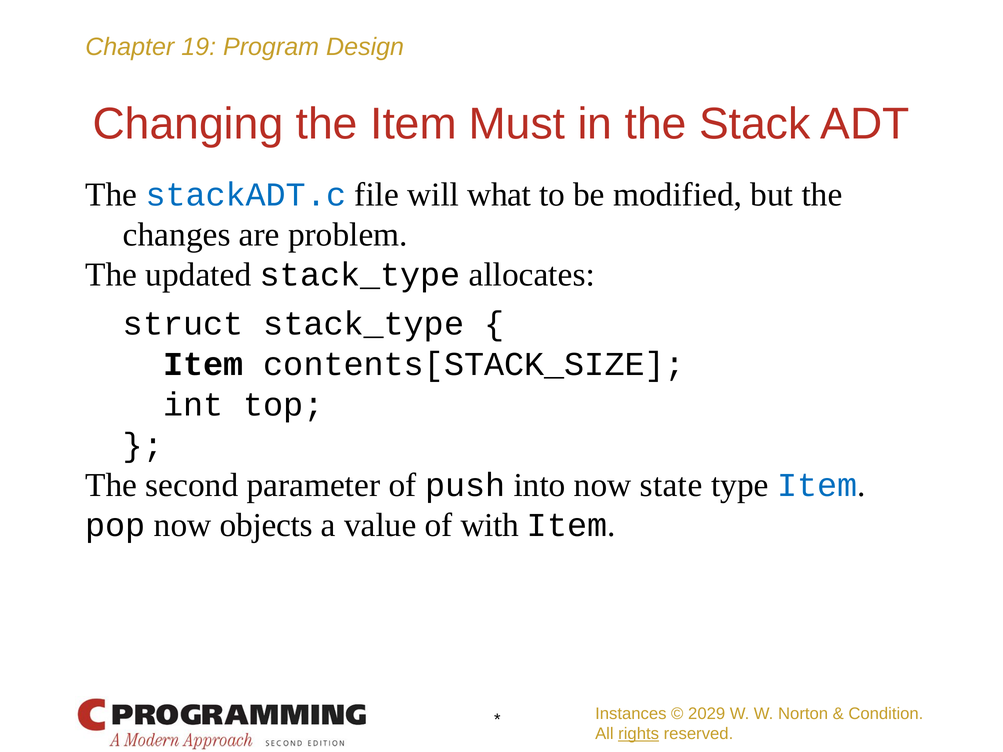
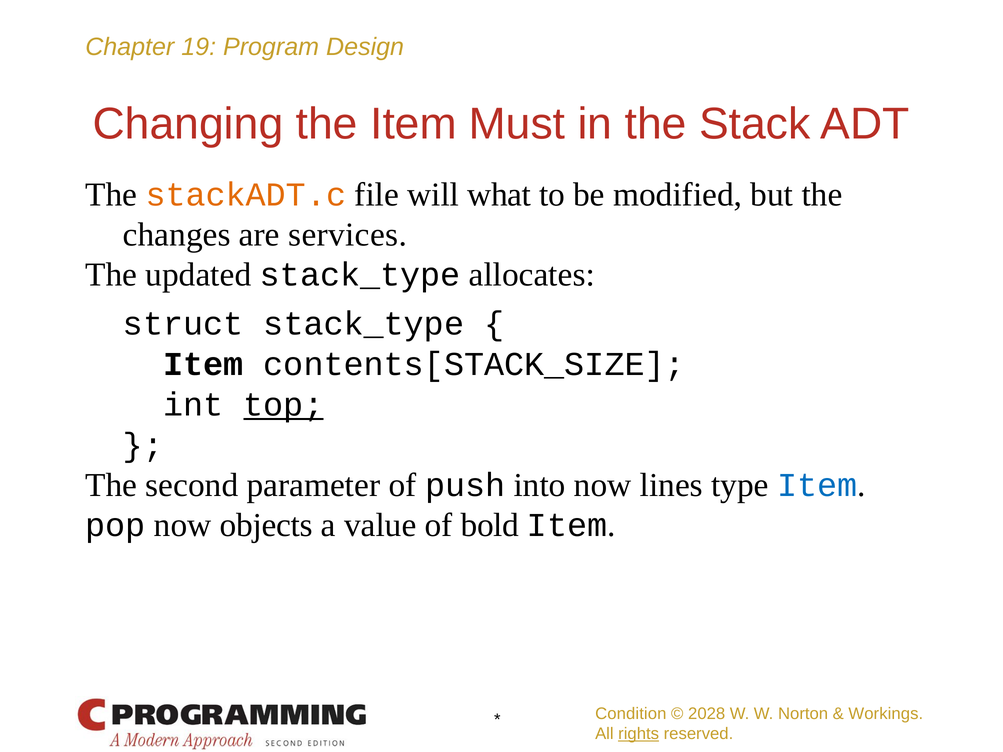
stackADT.c colour: blue -> orange
problem: problem -> services
top underline: none -> present
state: state -> lines
with: with -> bold
Instances: Instances -> Condition
2029: 2029 -> 2028
Condition: Condition -> Workings
